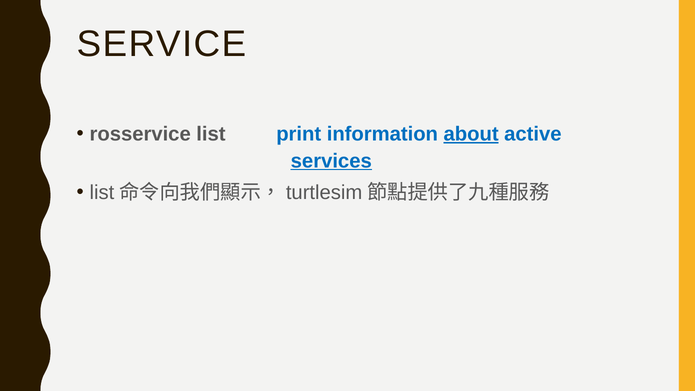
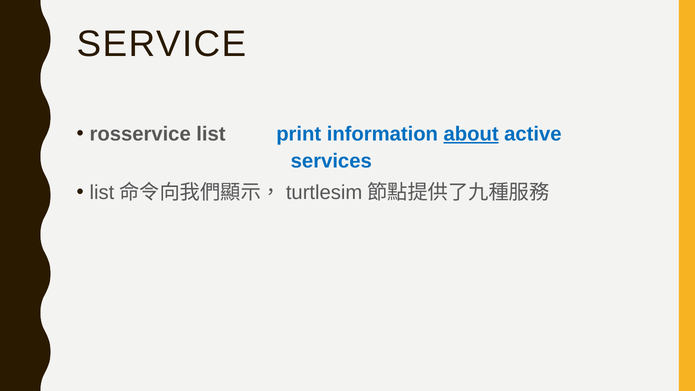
services underline: present -> none
